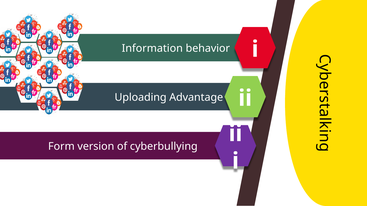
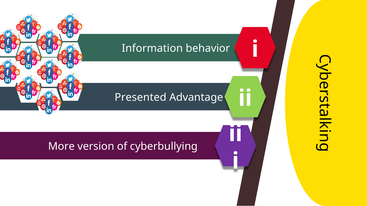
Uploading: Uploading -> Presented
Form: Form -> More
